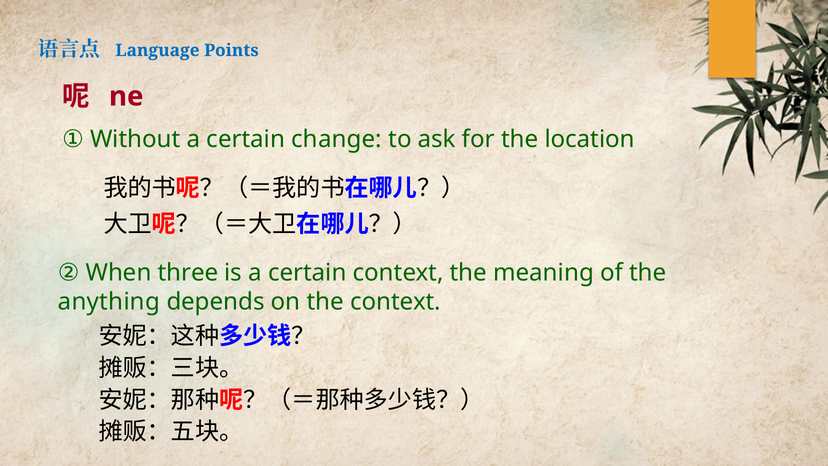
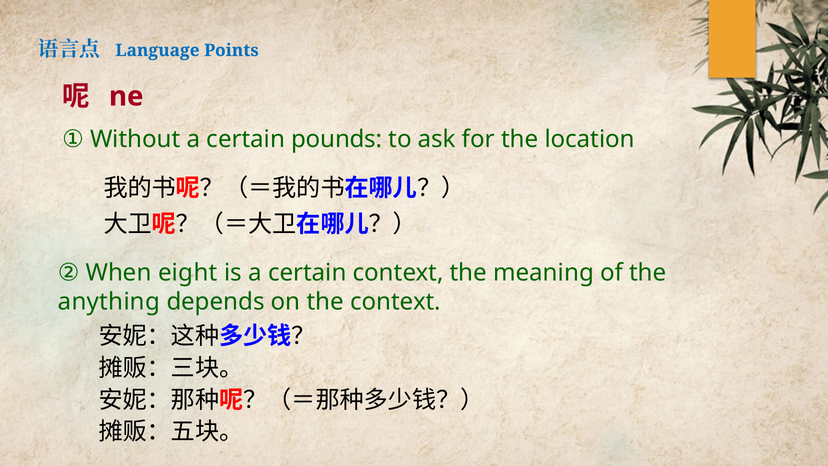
change: change -> pounds
three: three -> eight
